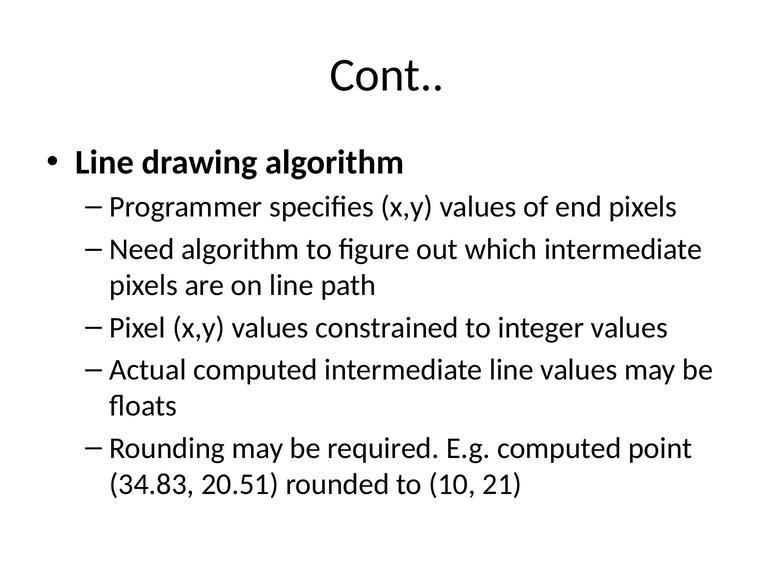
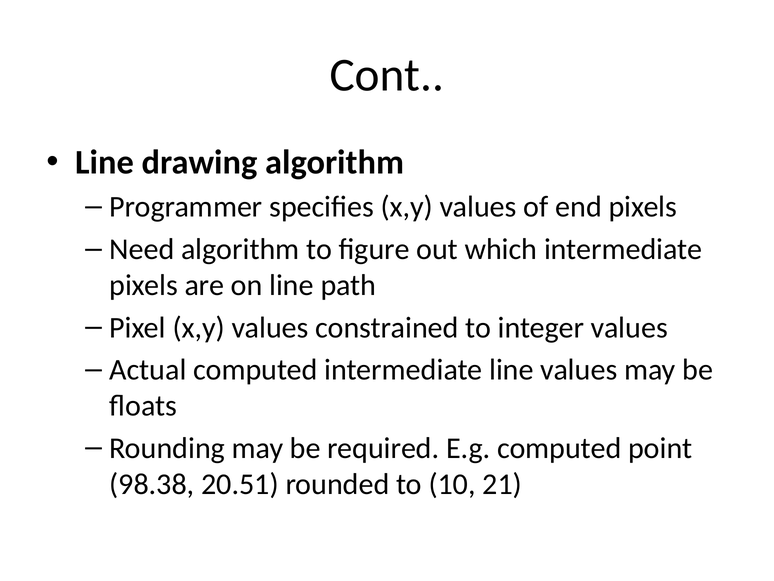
34.83: 34.83 -> 98.38
